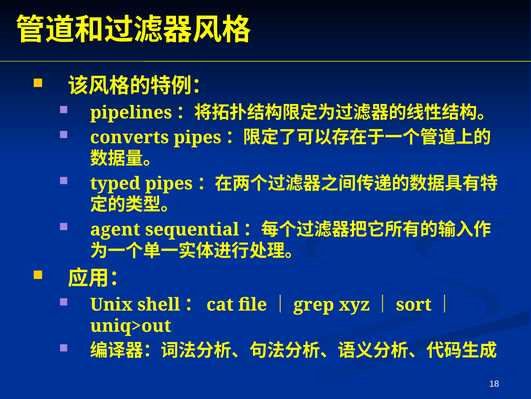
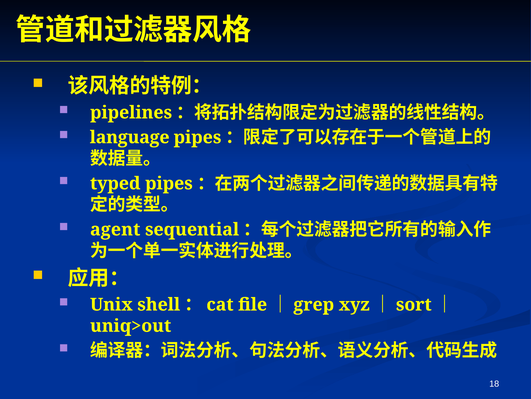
converts: converts -> language
